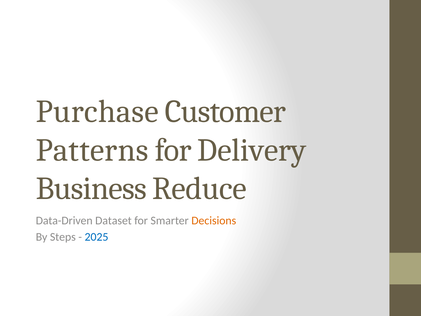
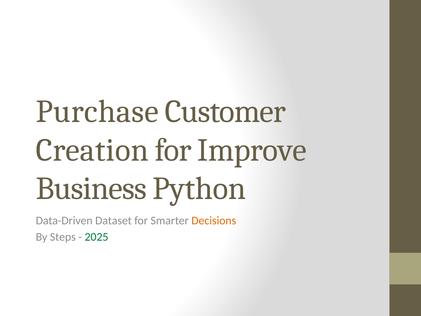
Patterns: Patterns -> Creation
Delivery: Delivery -> Improve
Reduce: Reduce -> Python
2025 colour: blue -> green
